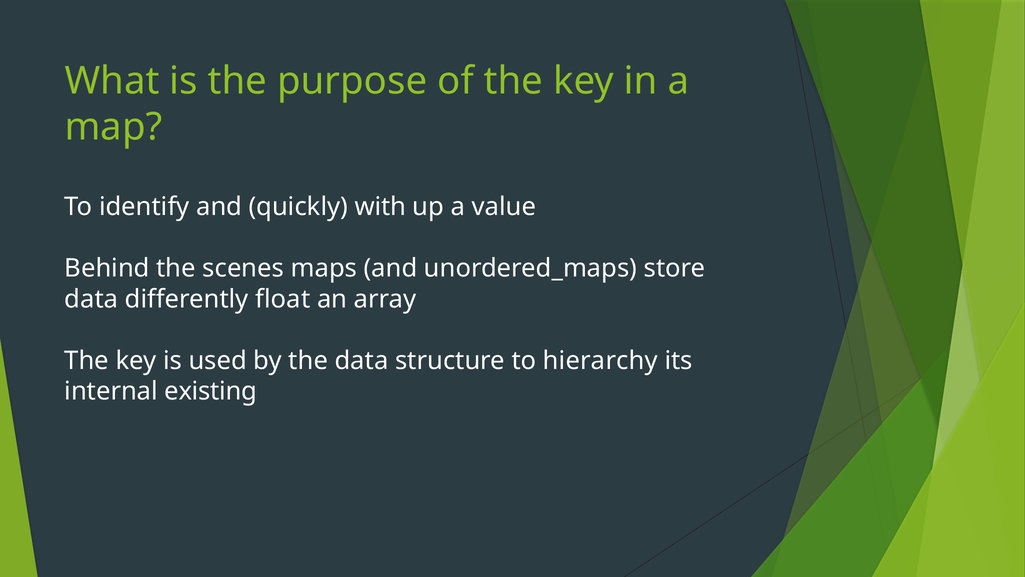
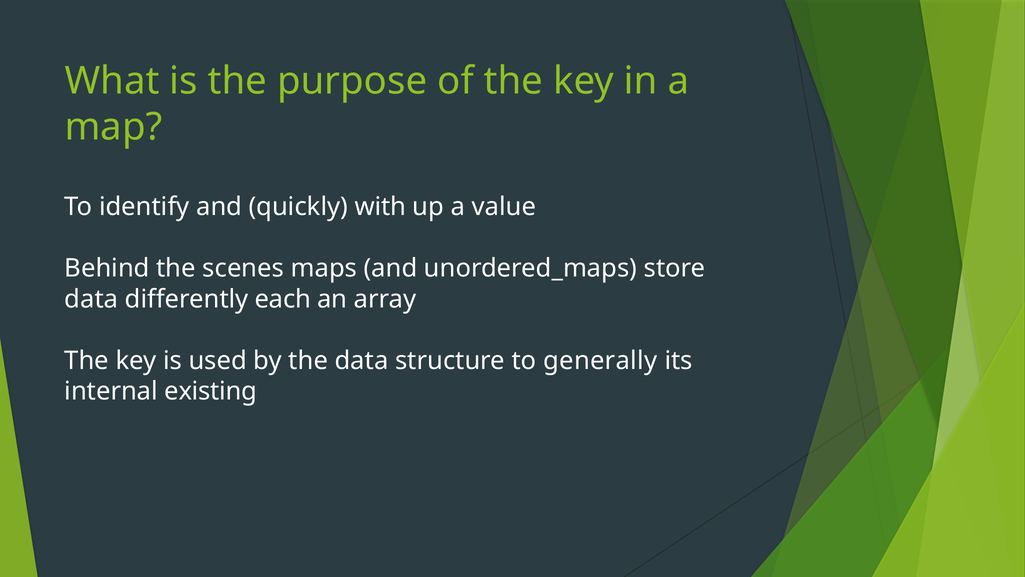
float: float -> each
hierarchy: hierarchy -> generally
